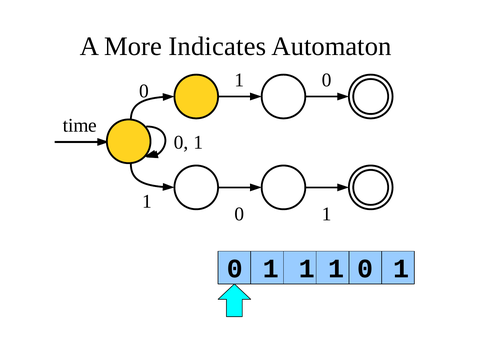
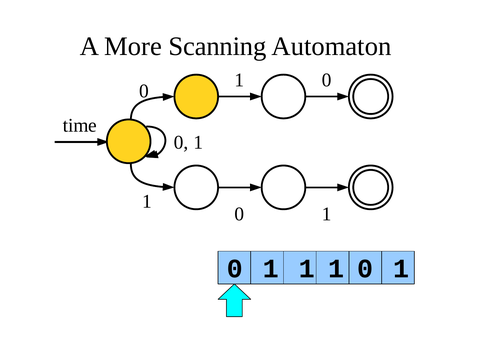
Indicates: Indicates -> Scanning
